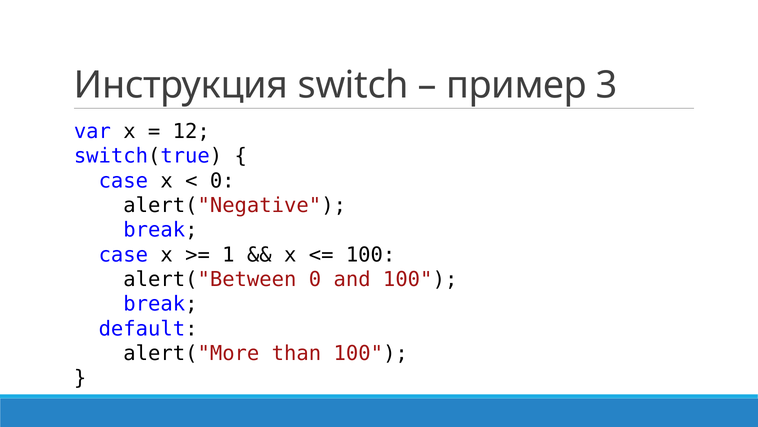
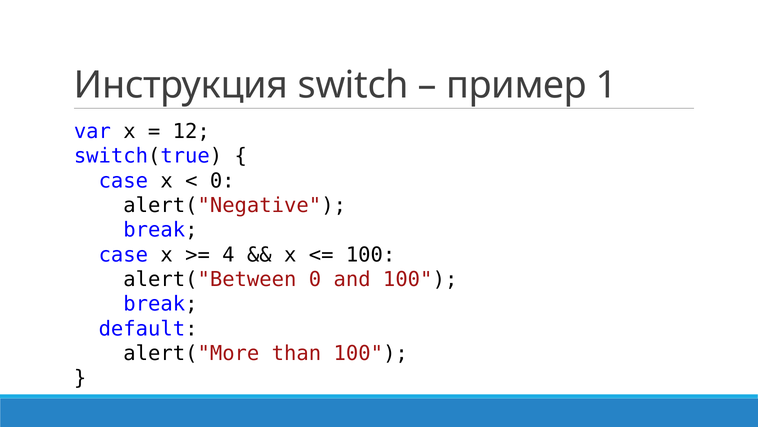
3: 3 -> 1
1: 1 -> 4
